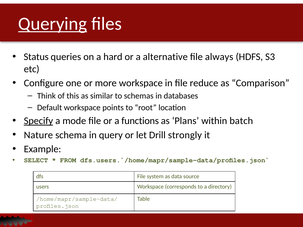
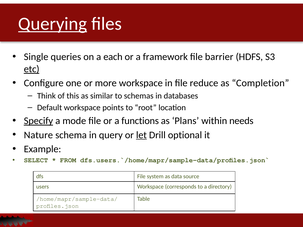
Status: Status -> Single
hard: hard -> each
alternative: alternative -> framework
always: always -> barrier
etc underline: none -> present
Comparison: Comparison -> Completion
batch: batch -> needs
let underline: none -> present
strongly: strongly -> optional
